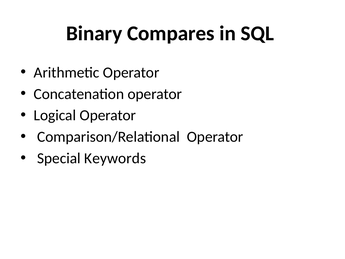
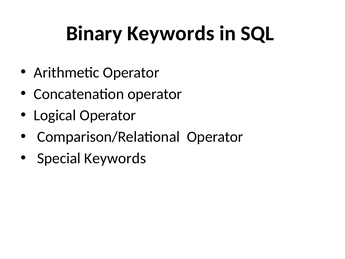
Binary Compares: Compares -> Keywords
